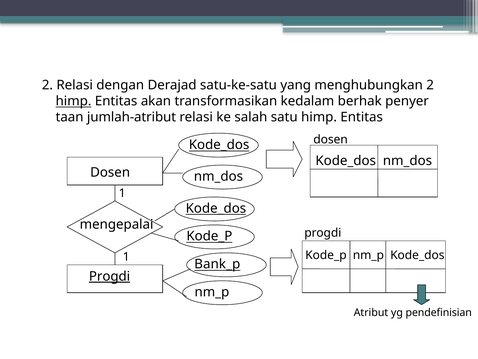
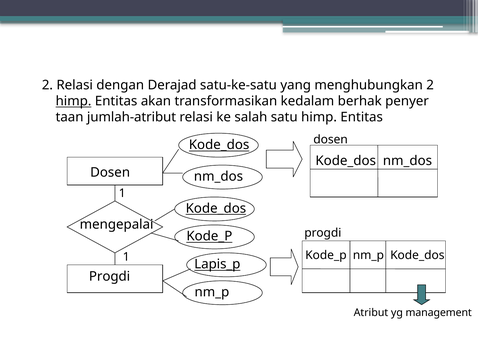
Bank_p: Bank_p -> Lapis_p
Progdi at (110, 276) underline: present -> none
pendefinisian: pendefinisian -> management
